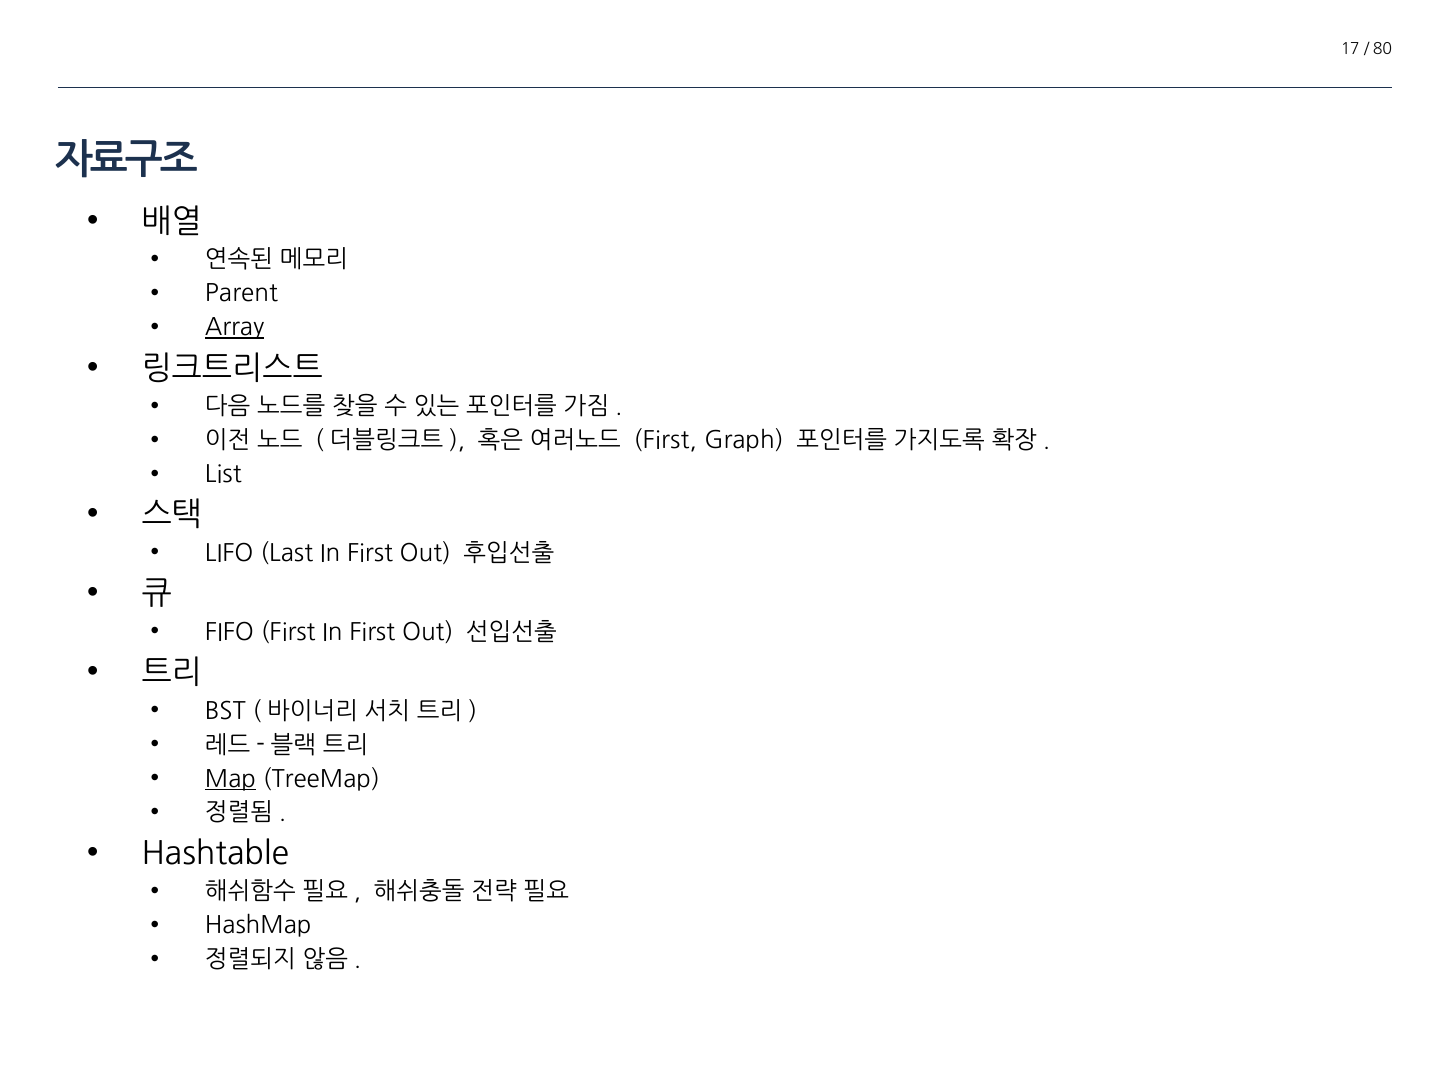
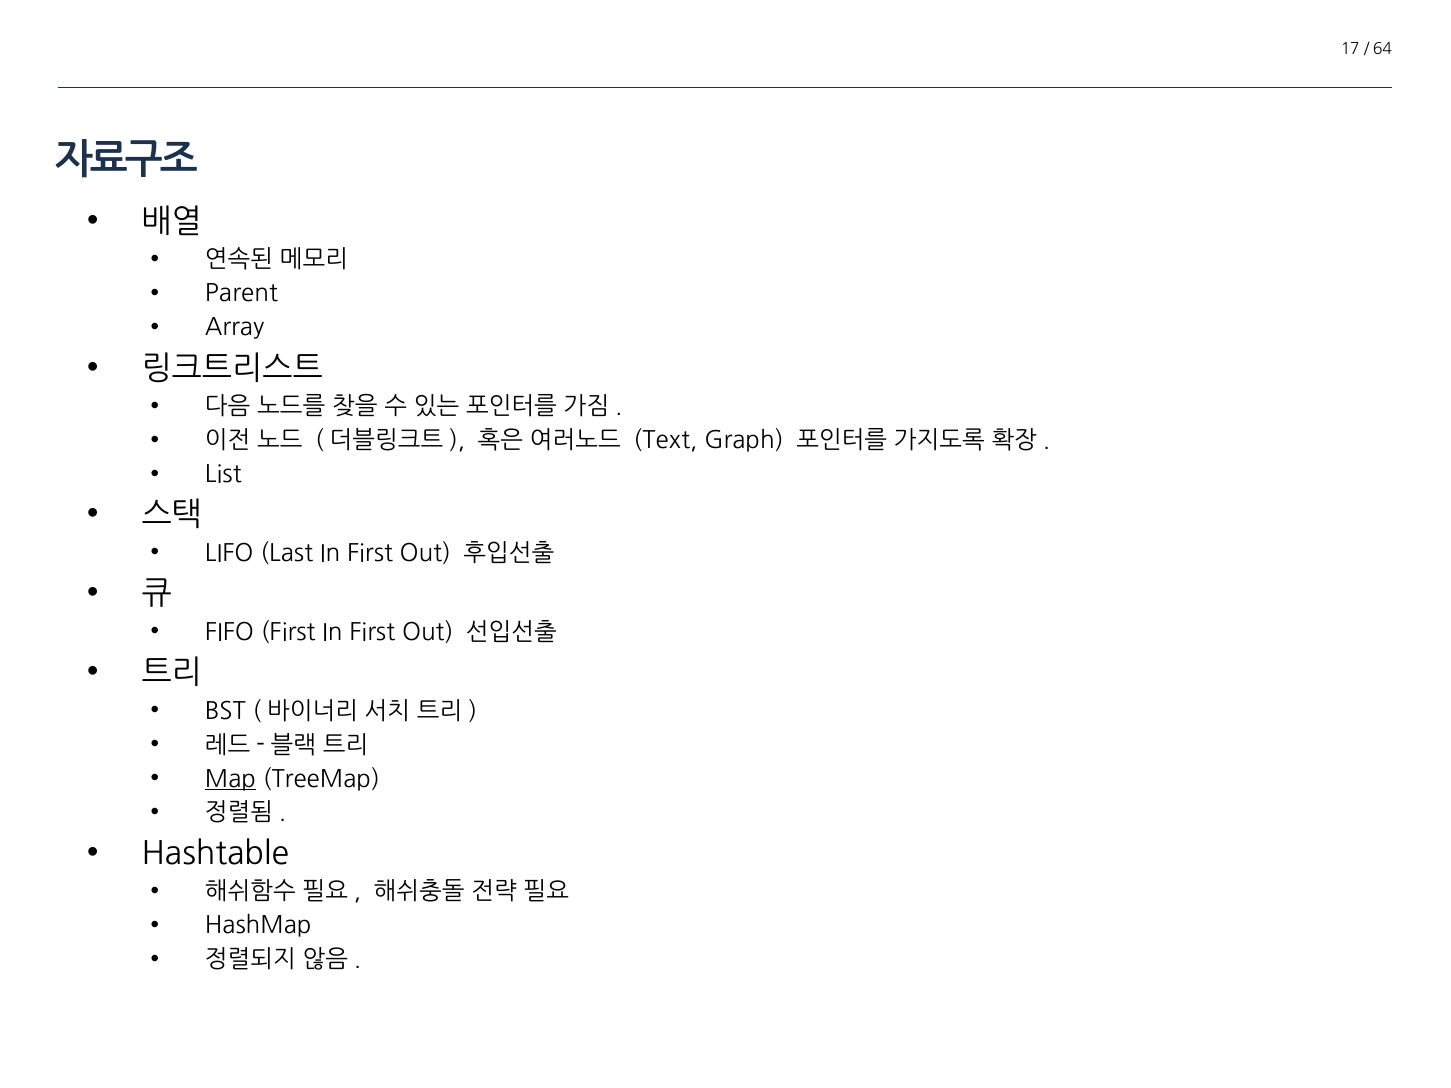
80: 80 -> 64
Array underline: present -> none
First at (665, 441): First -> Text
